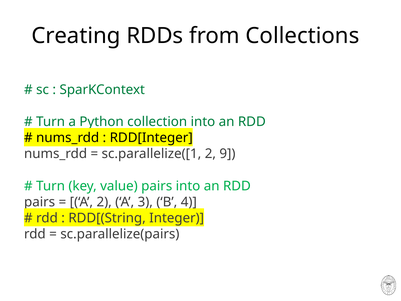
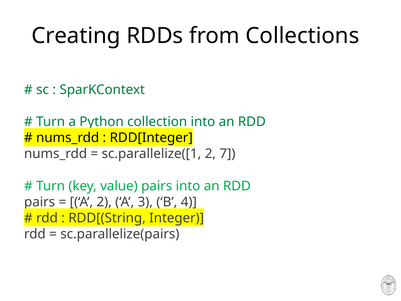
9: 9 -> 7
